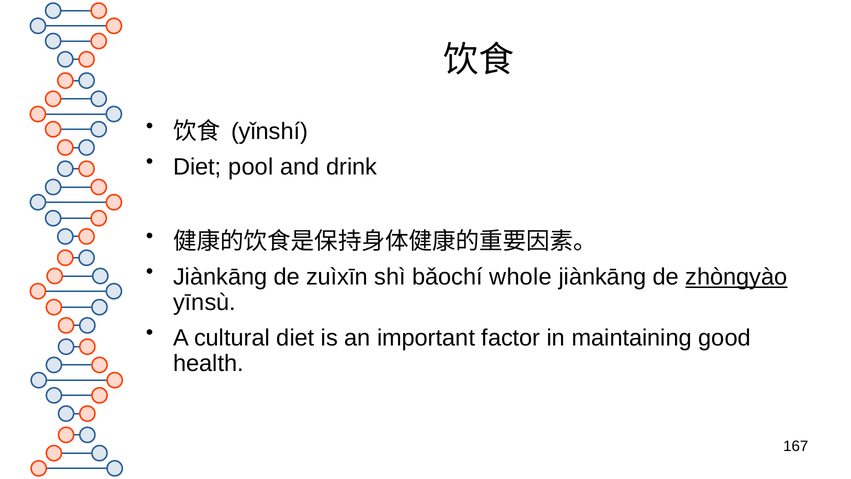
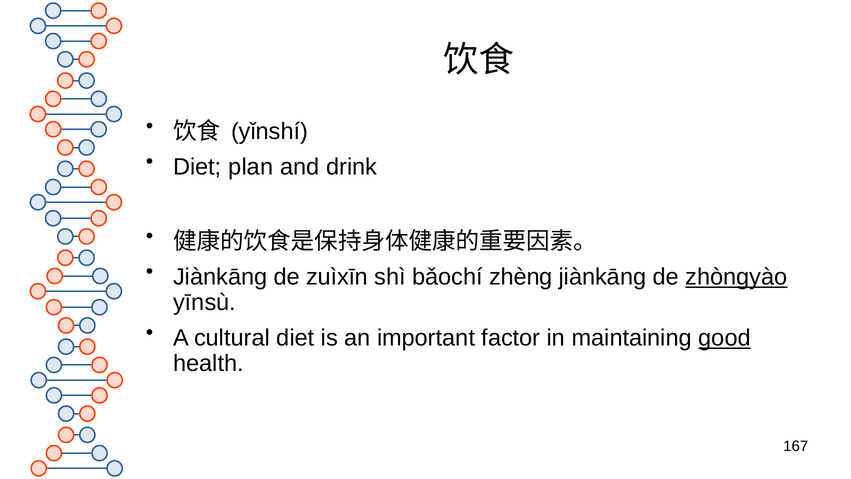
pool: pool -> plan
whole: whole -> zhèng
good underline: none -> present
